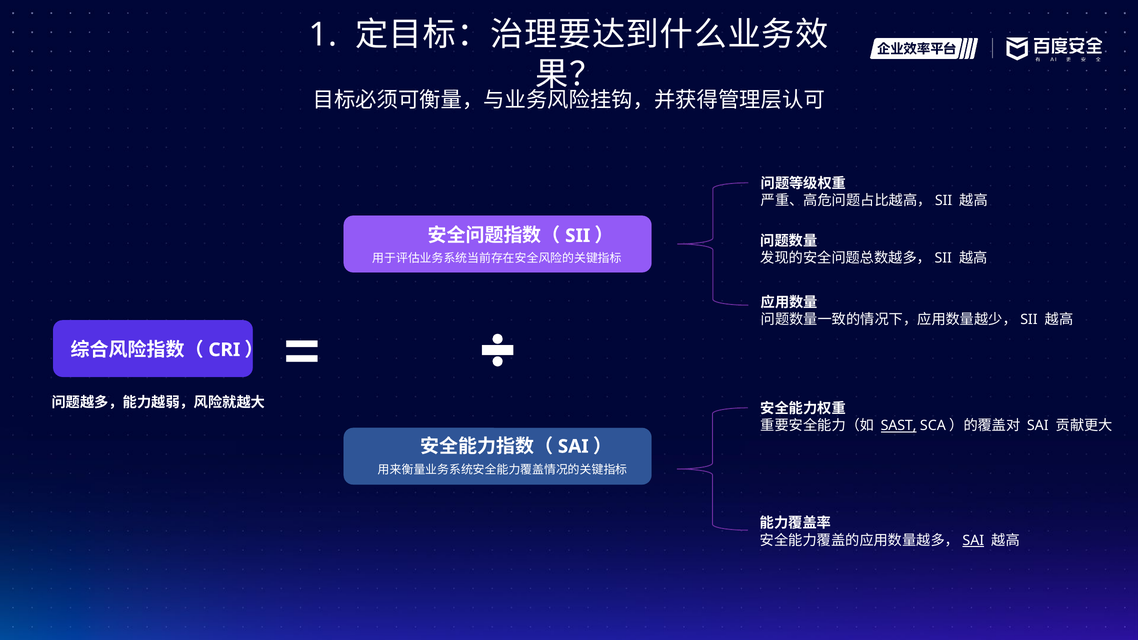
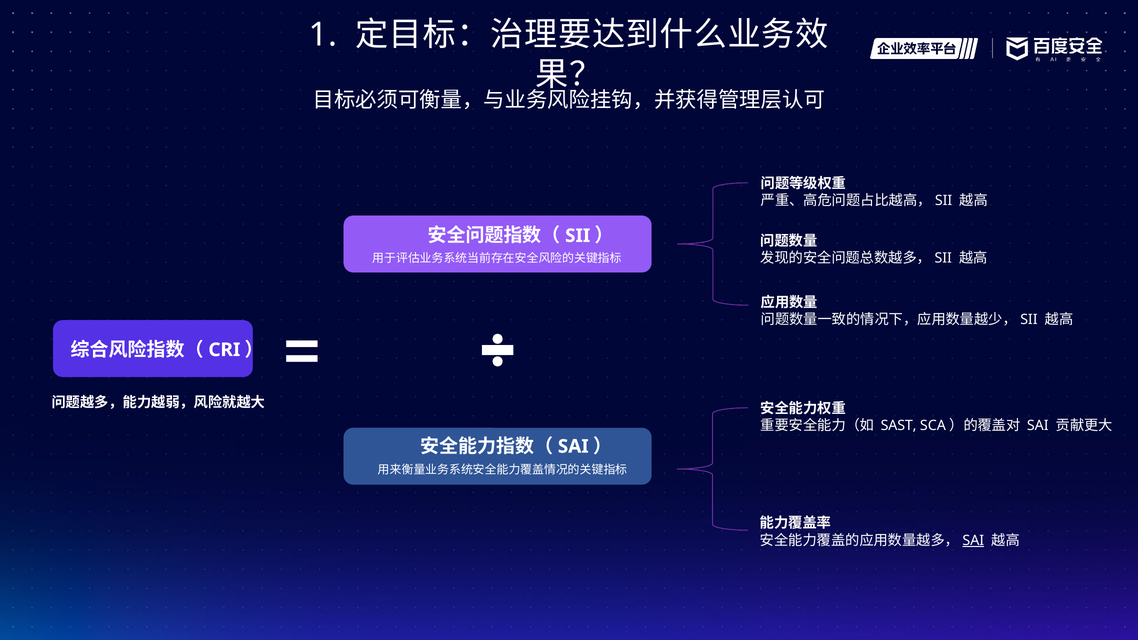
SAST underline: present -> none
